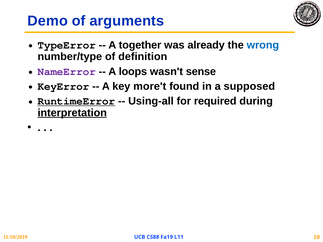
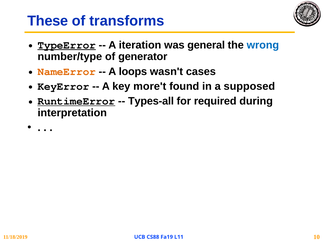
Demo: Demo -> These
arguments: arguments -> transforms
TypeError underline: none -> present
together: together -> iteration
already: already -> general
definition: definition -> generator
NameError colour: purple -> orange
sense: sense -> cases
Using-all: Using-all -> Types-all
interpretation underline: present -> none
